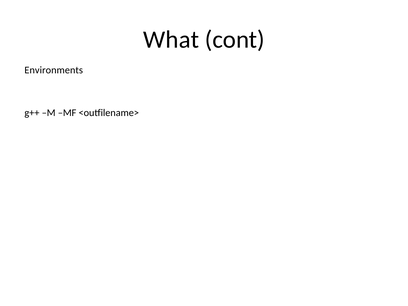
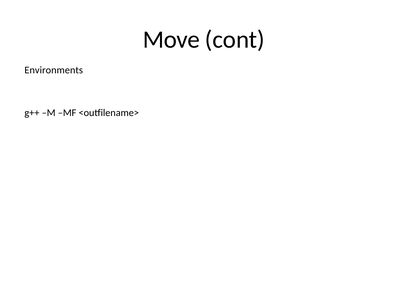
What: What -> Move
